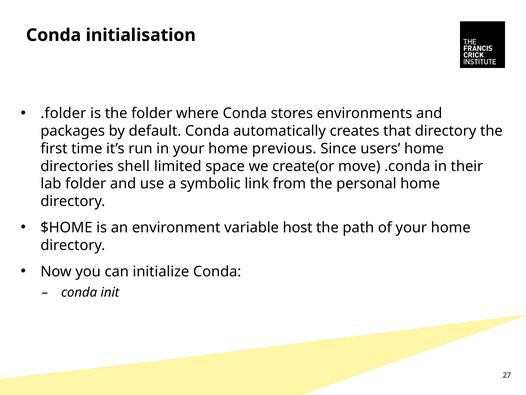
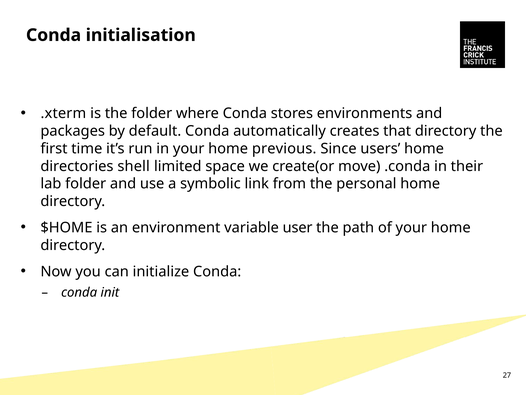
.folder: .folder -> .xterm
host: host -> user
